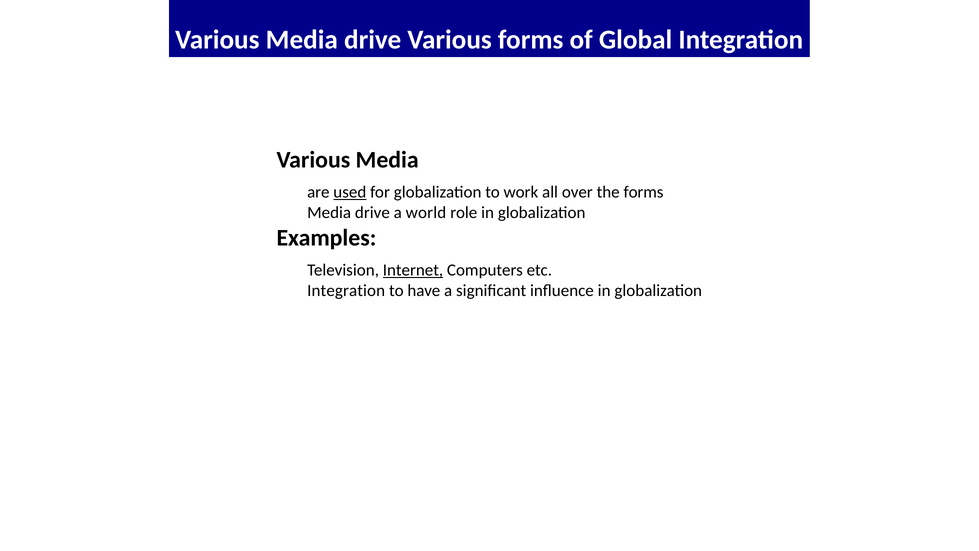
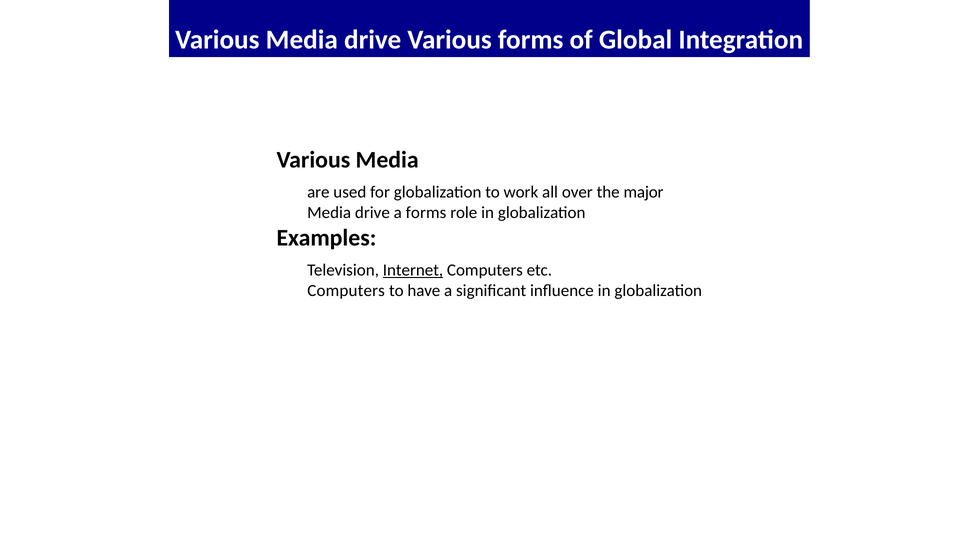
used underline: present -> none
the forms: forms -> major
a world: world -> forms
Integration at (346, 290): Integration -> Computers
